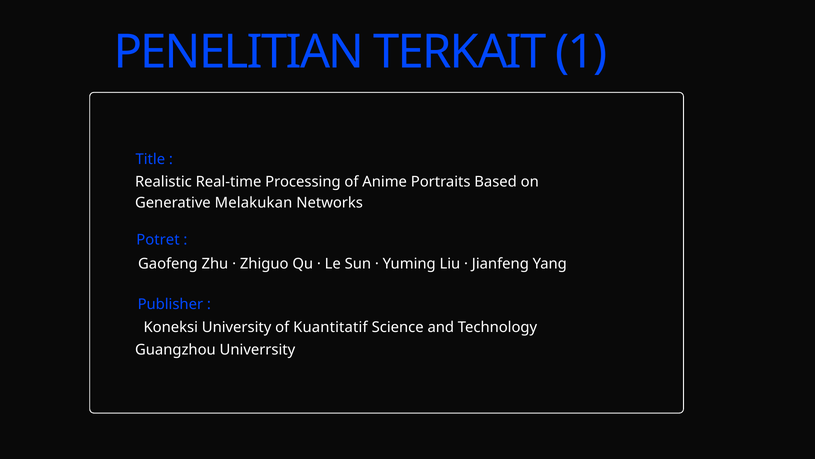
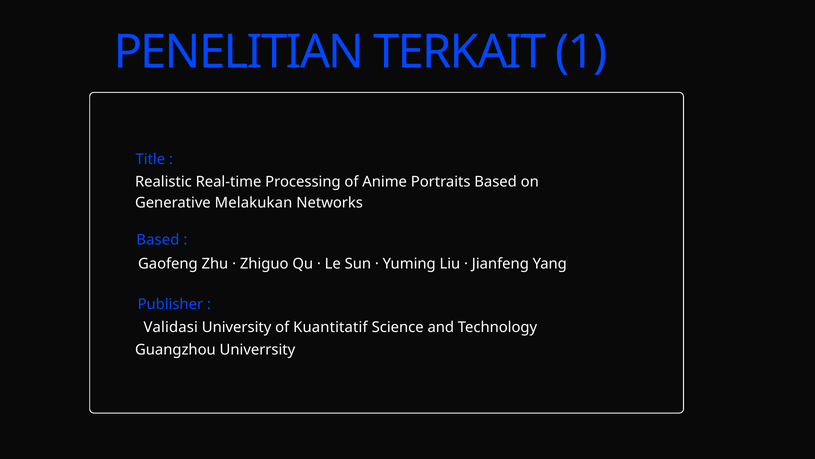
Potret at (158, 239): Potret -> Based
Koneksi: Koneksi -> Validasi
